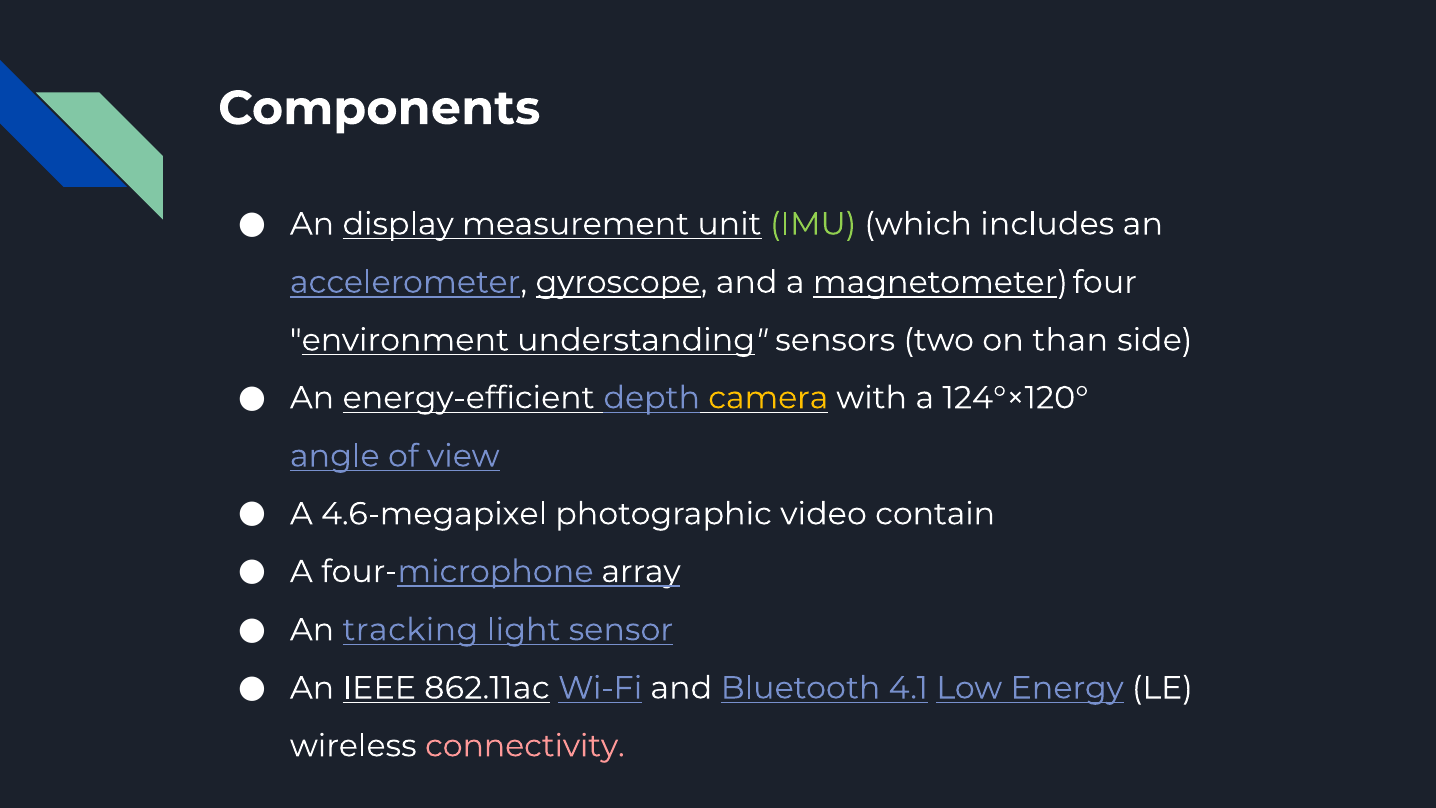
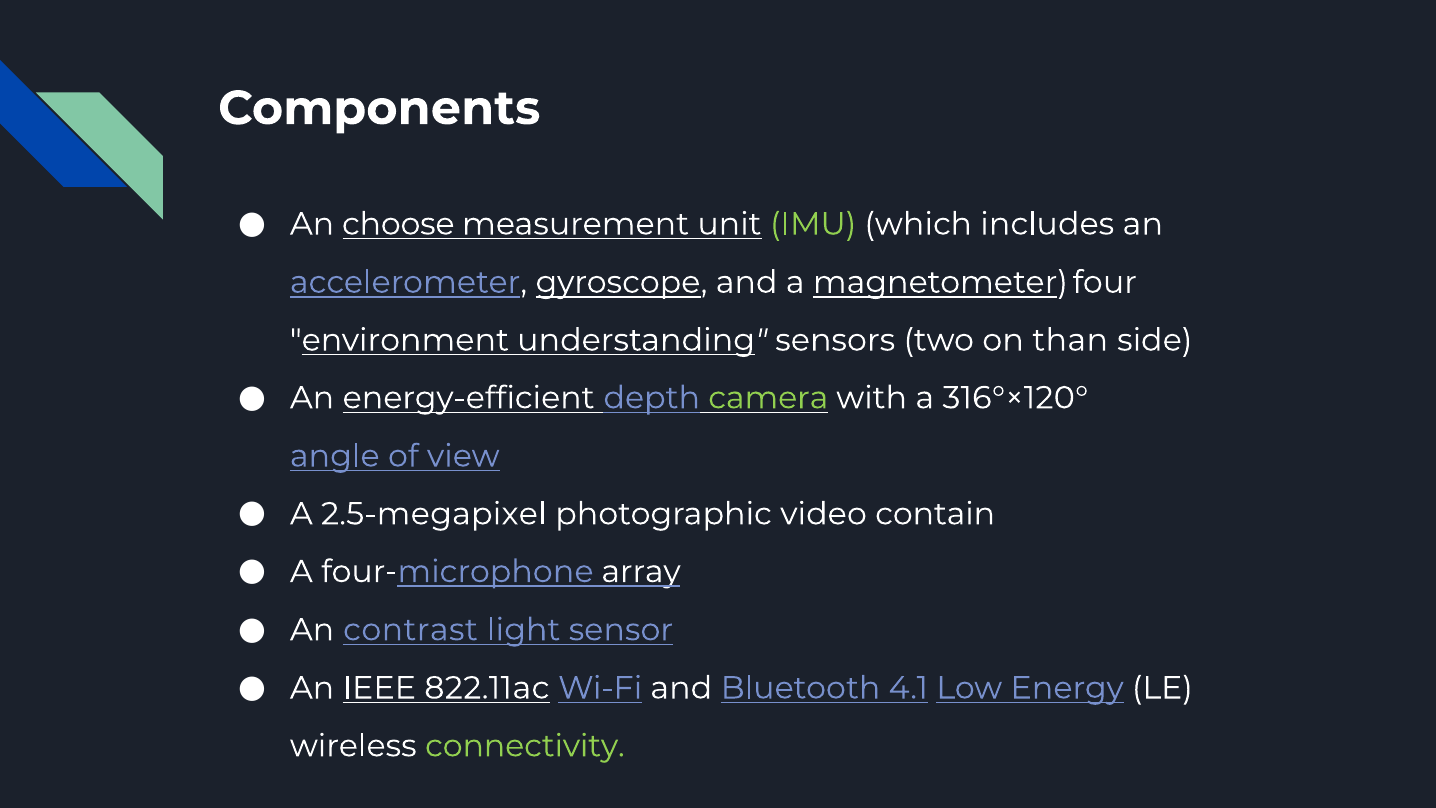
display: display -> choose
camera colour: yellow -> light green
124°×120°: 124°×120° -> 316°×120°
4.6-megapixel: 4.6-megapixel -> 2.5-megapixel
tracking: tracking -> contrast
862.11ac: 862.11ac -> 822.11ac
connectivity colour: pink -> light green
